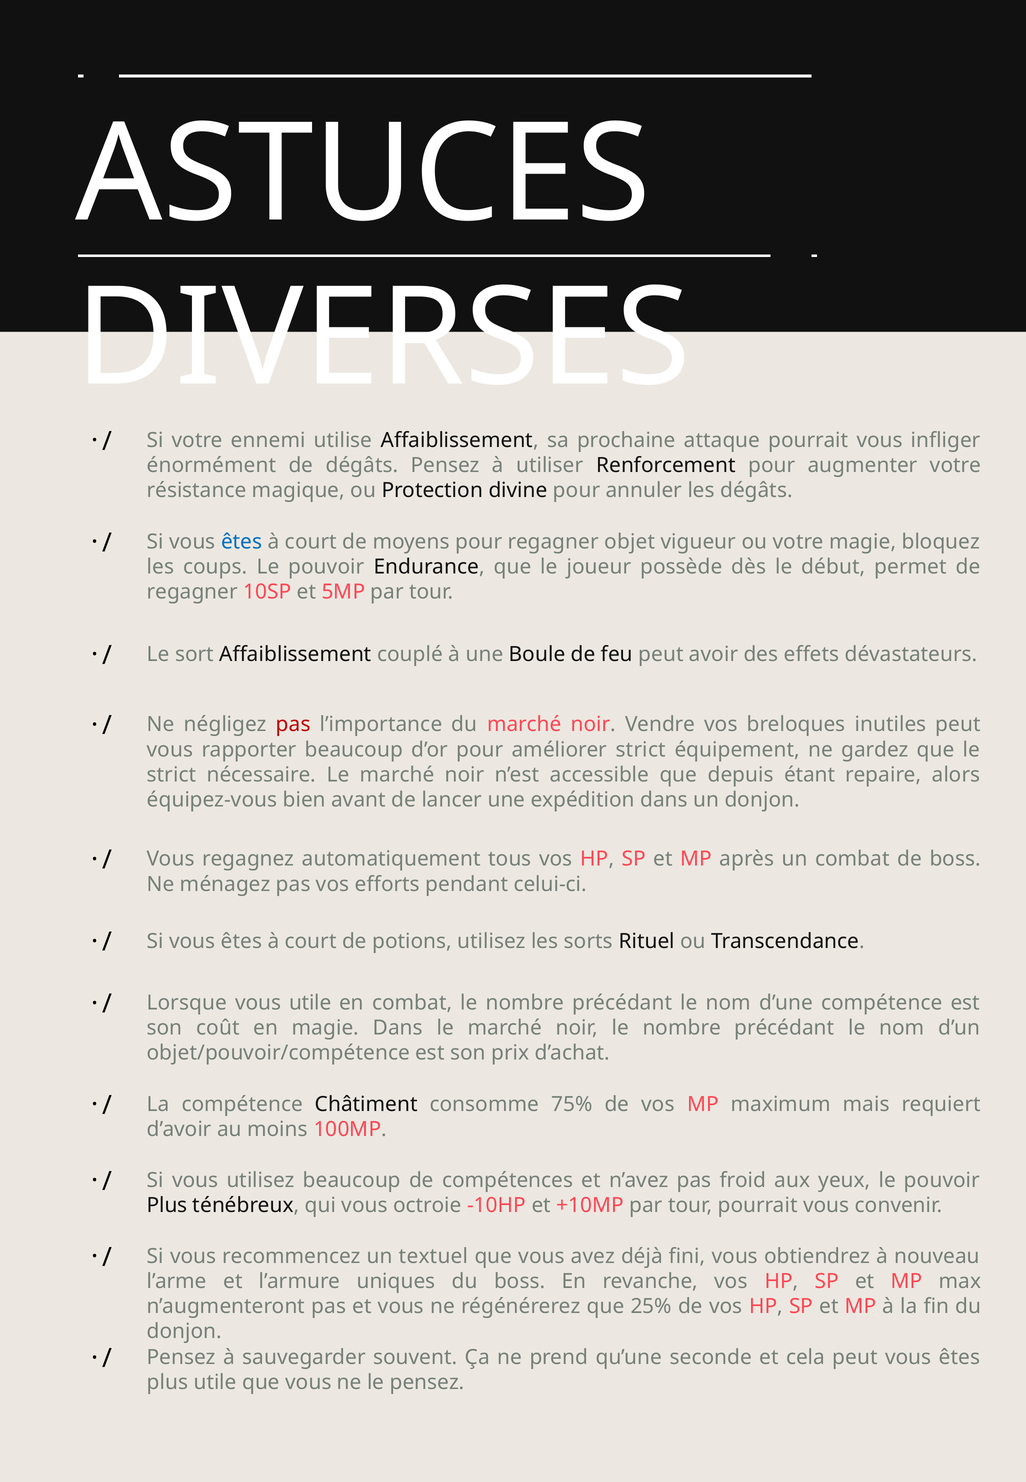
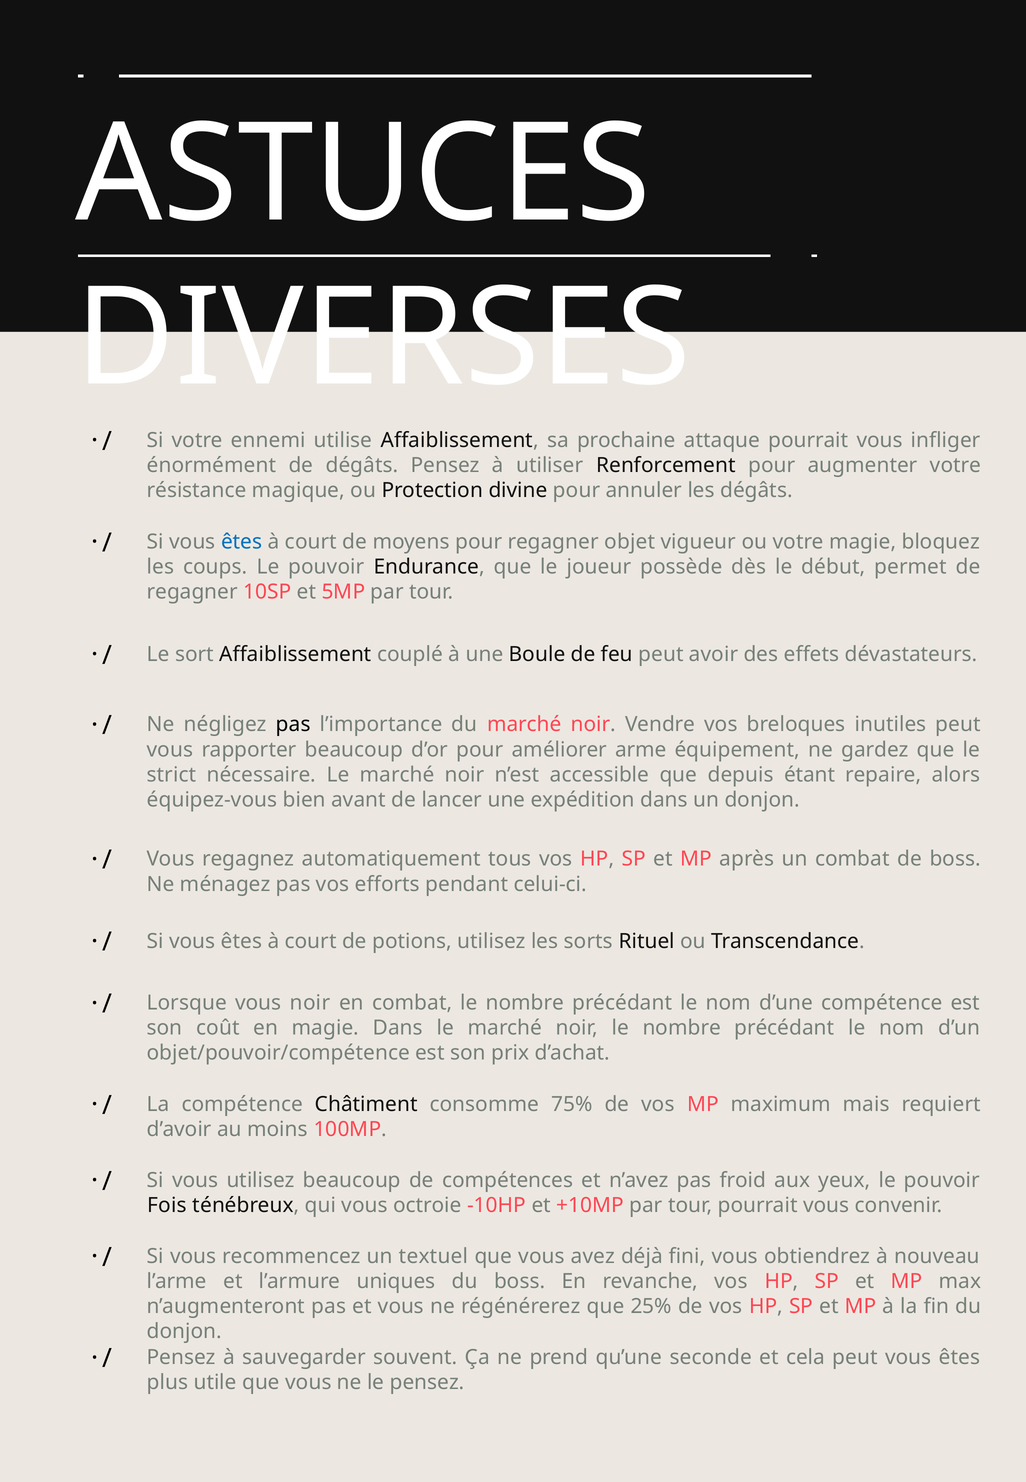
pas at (293, 725) colour: red -> black
améliorer strict: strict -> arme
vous utile: utile -> noir
Plus at (167, 1205): Plus -> Fois
